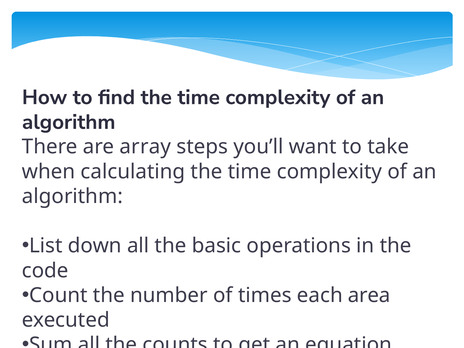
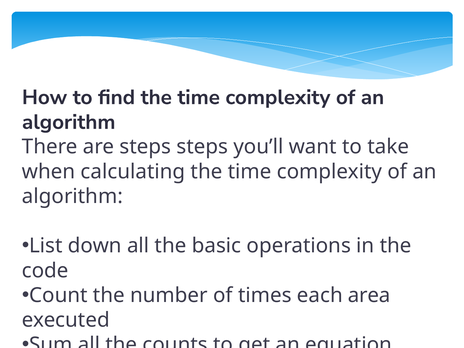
are array: array -> steps
